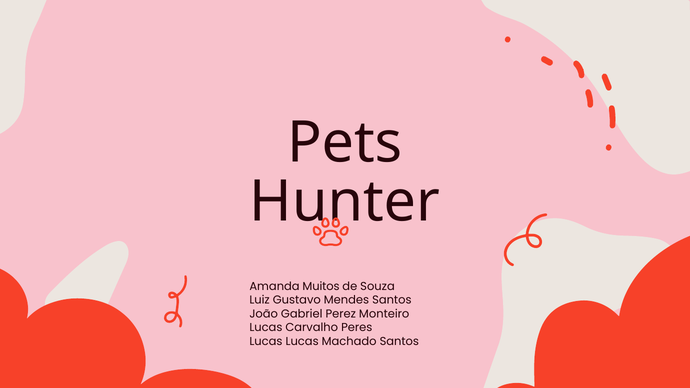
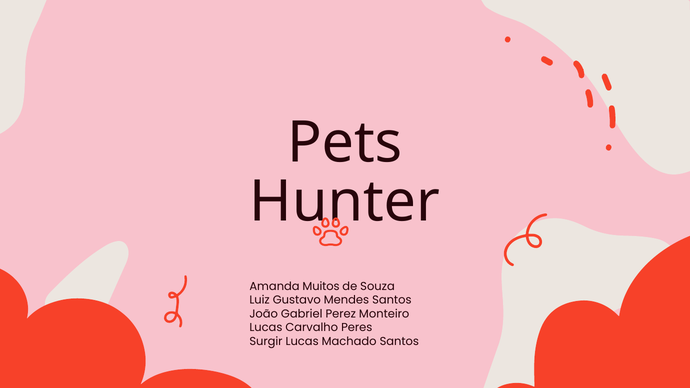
Lucas at (266, 342): Lucas -> Surgir
